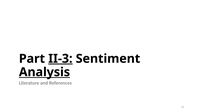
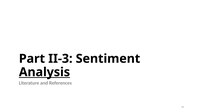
II-3 underline: present -> none
